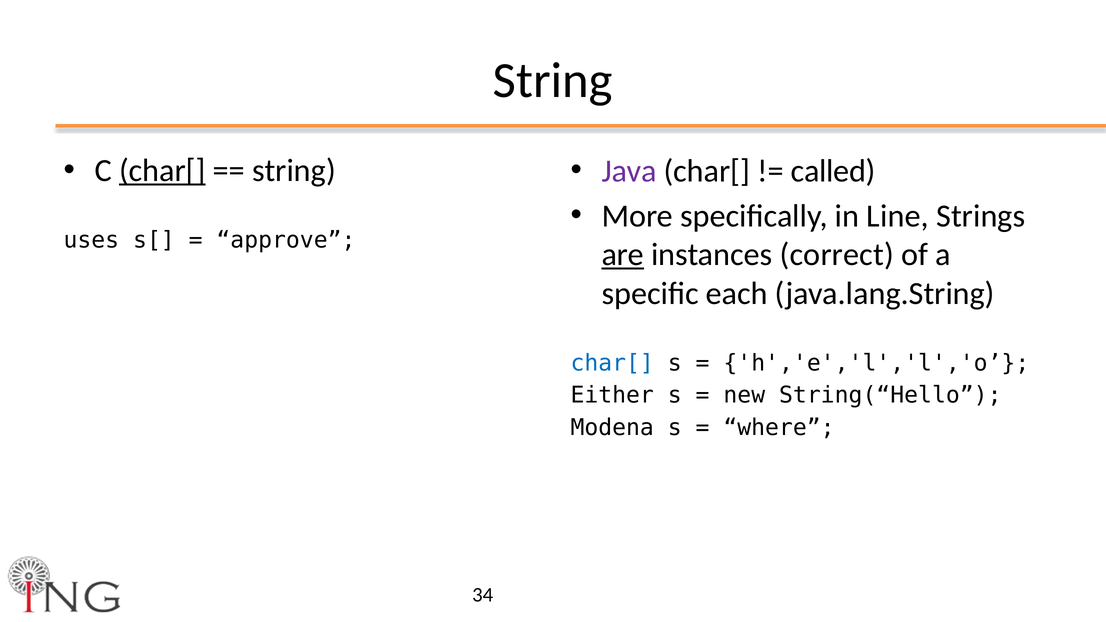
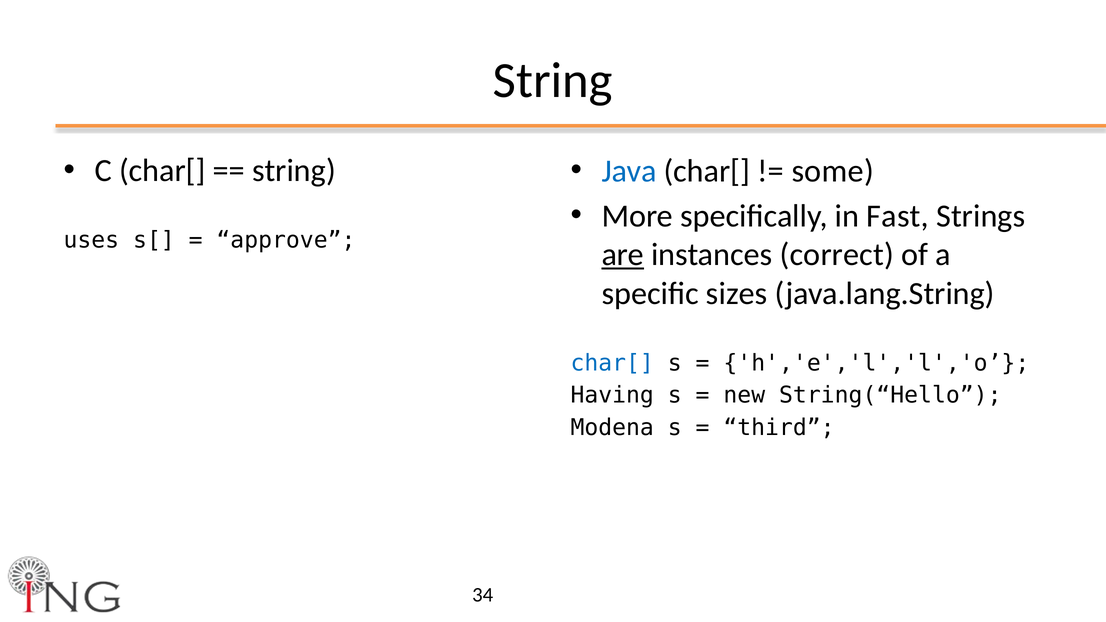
char[ at (162, 171) underline: present -> none
Java colour: purple -> blue
called: called -> some
Line: Line -> Fast
each: each -> sizes
Either: Either -> Having
where: where -> third
